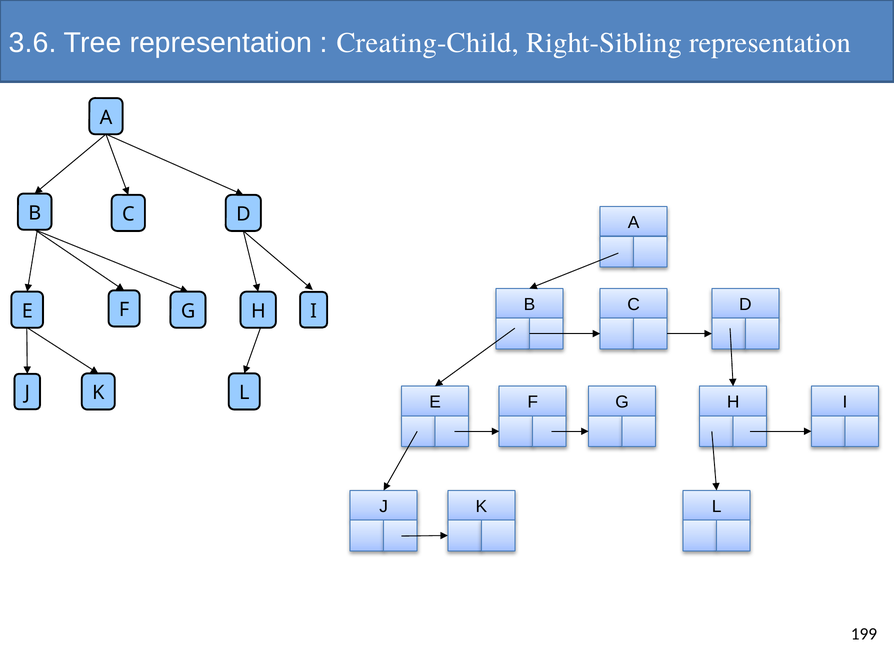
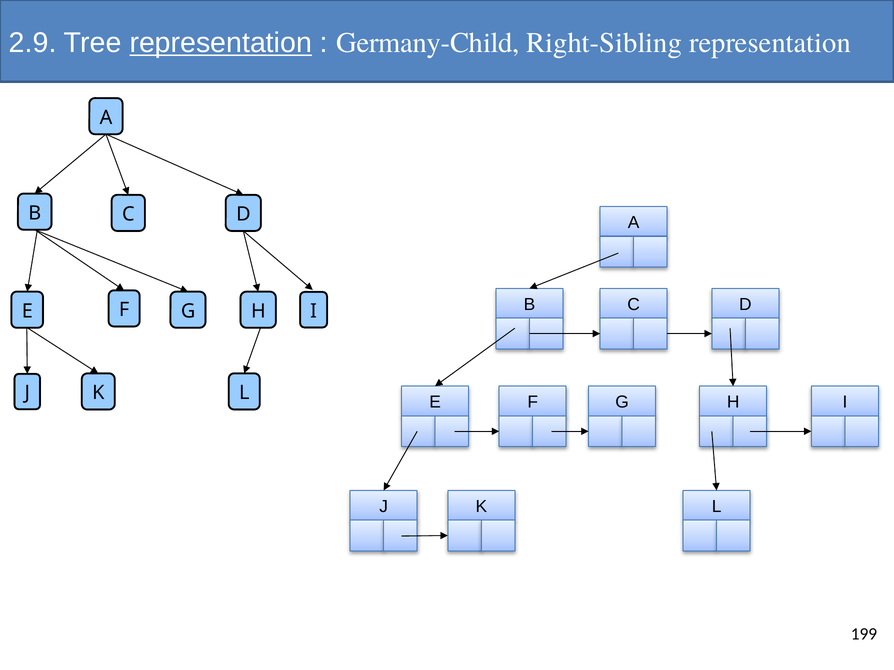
3.6: 3.6 -> 2.9
representation at (221, 43) underline: none -> present
Creating-Child: Creating-Child -> Germany-Child
